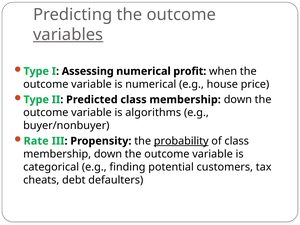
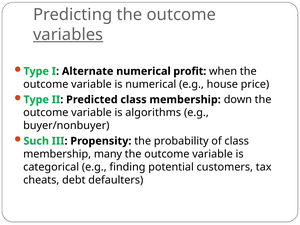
Assessing: Assessing -> Alternate
Rate: Rate -> Such
probability underline: present -> none
down at (108, 154): down -> many
